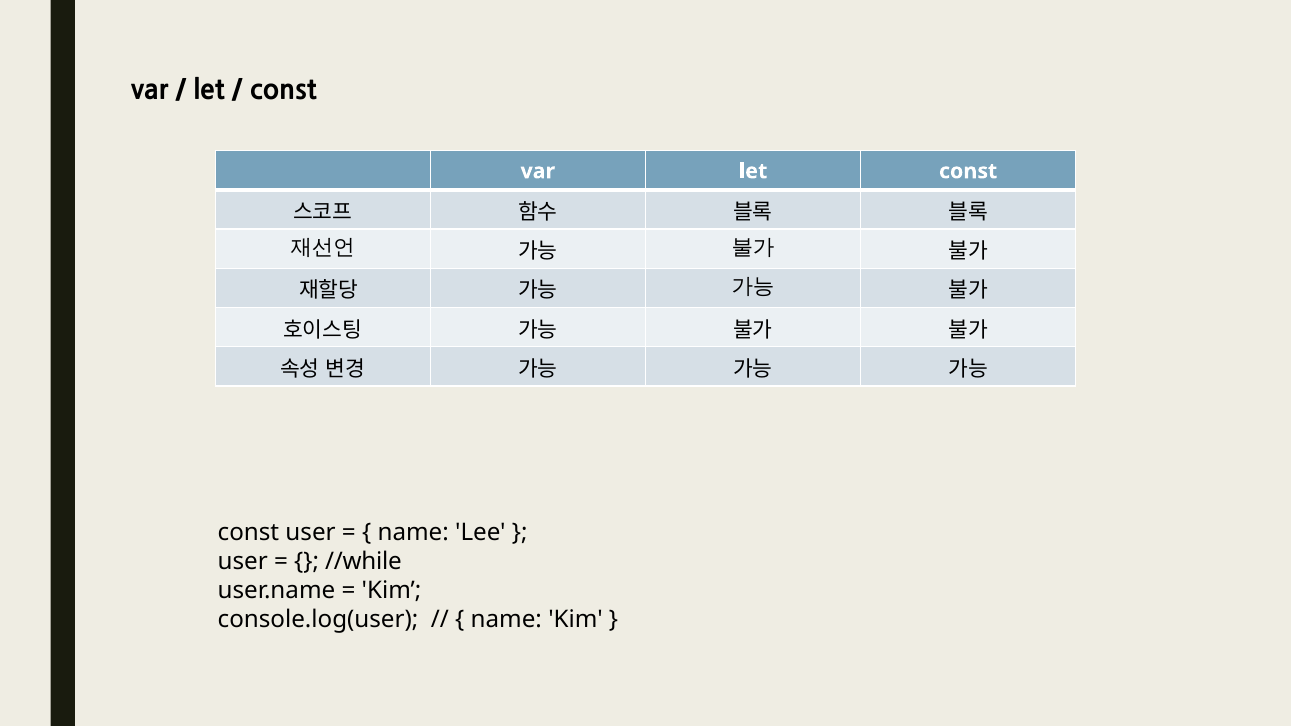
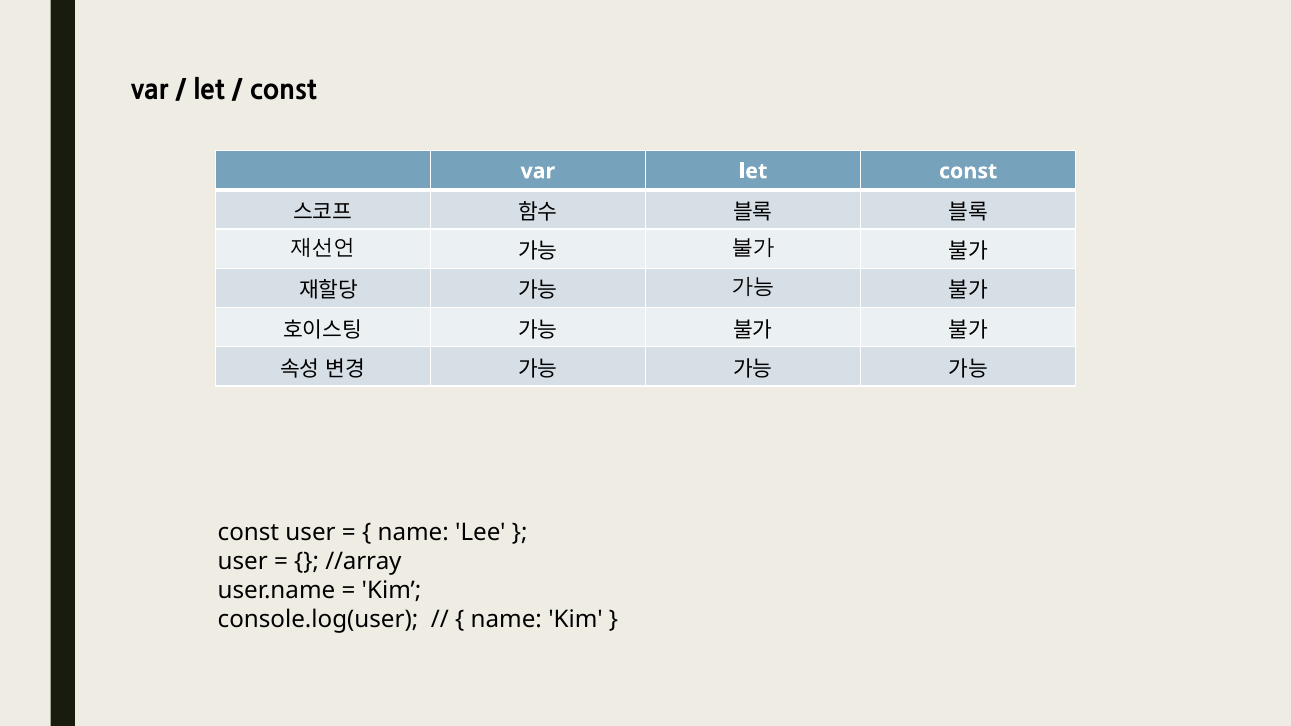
//while: //while -> //array
